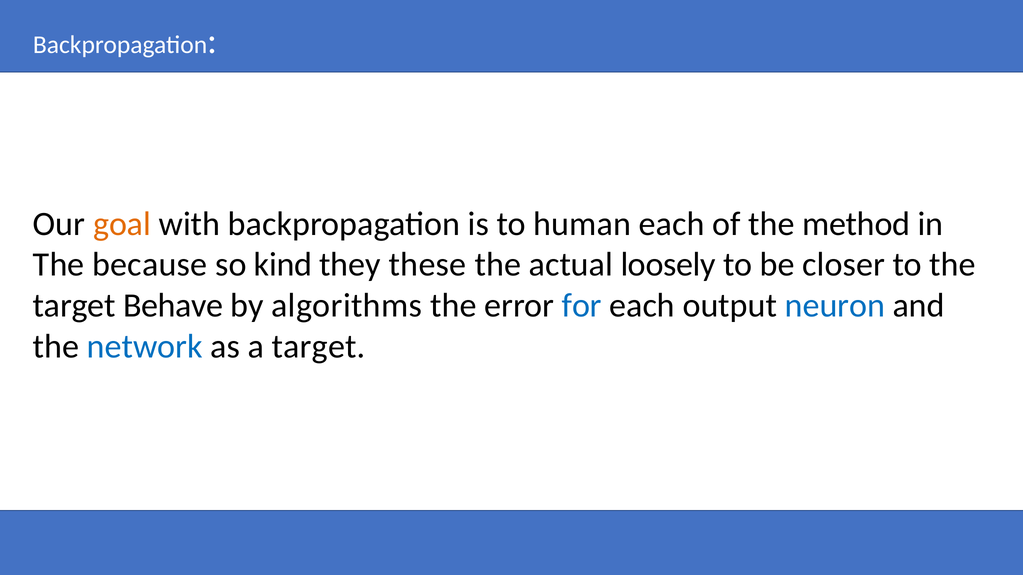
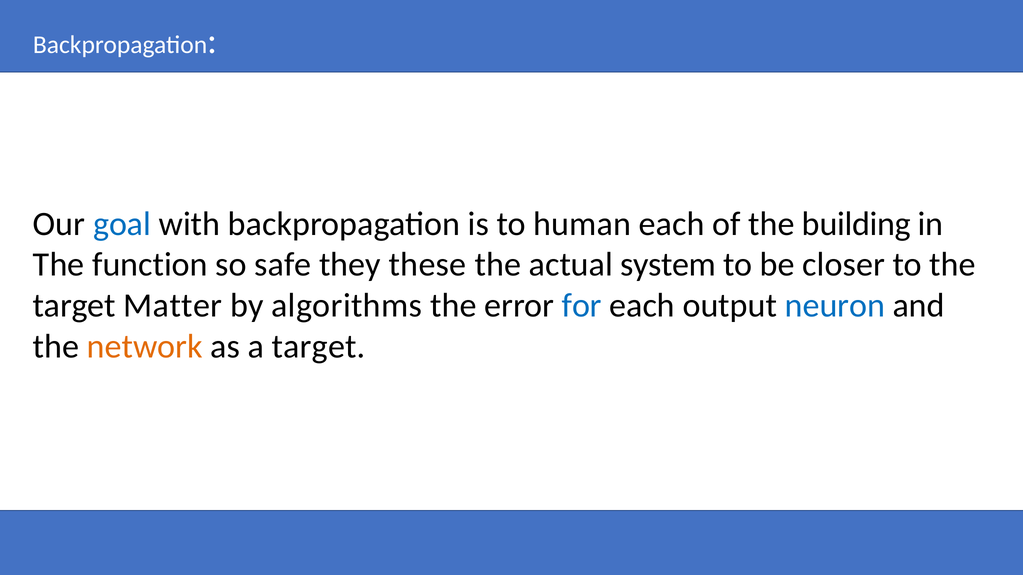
goal colour: orange -> blue
method: method -> building
because: because -> function
kind: kind -> safe
loosely: loosely -> system
Behave: Behave -> Matter
network colour: blue -> orange
